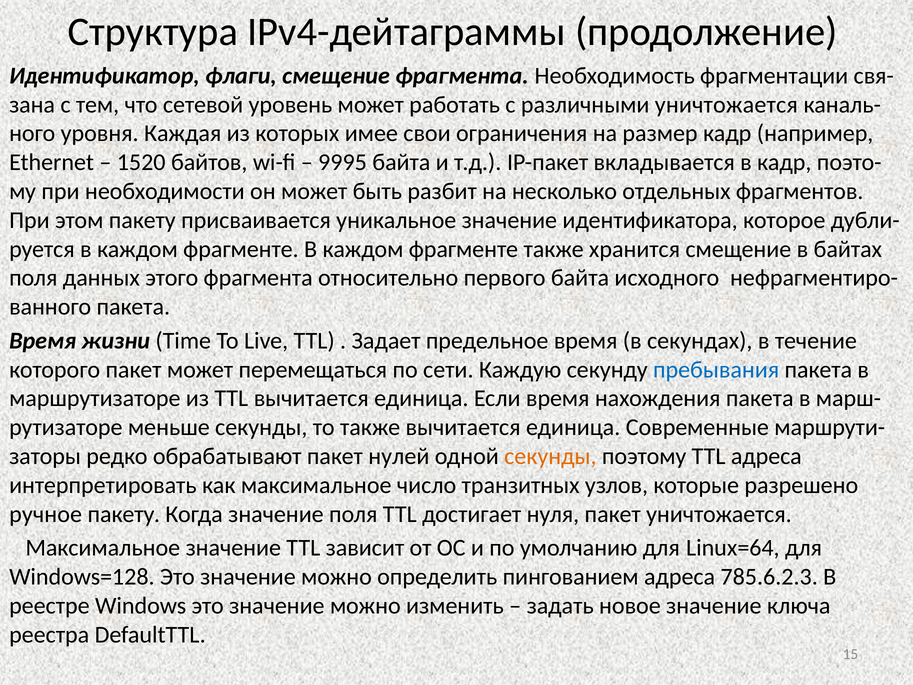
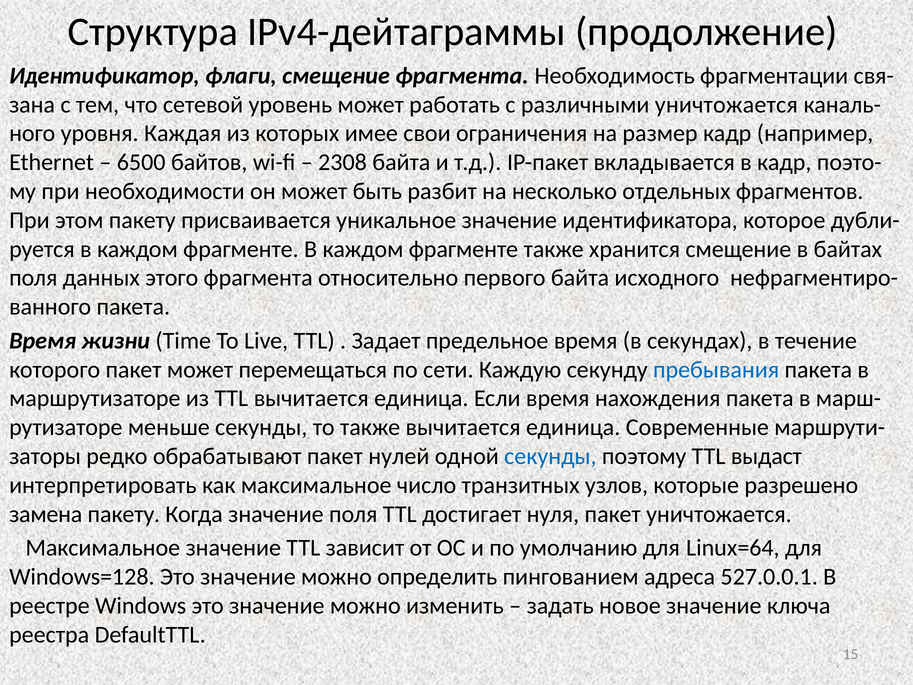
1520: 1520 -> 6500
9995: 9995 -> 2308
секунды at (550, 456) colour: orange -> blue
TTL адреса: адреса -> выдаст
ручное: ручное -> замена
785.6.2.3: 785.6.2.3 -> 527.0.0.1
